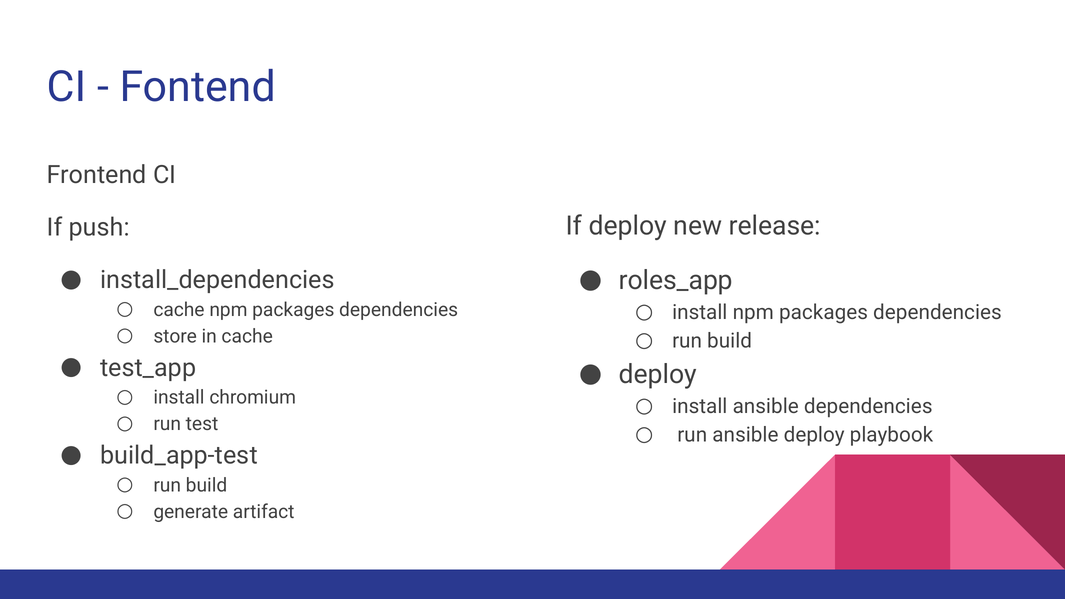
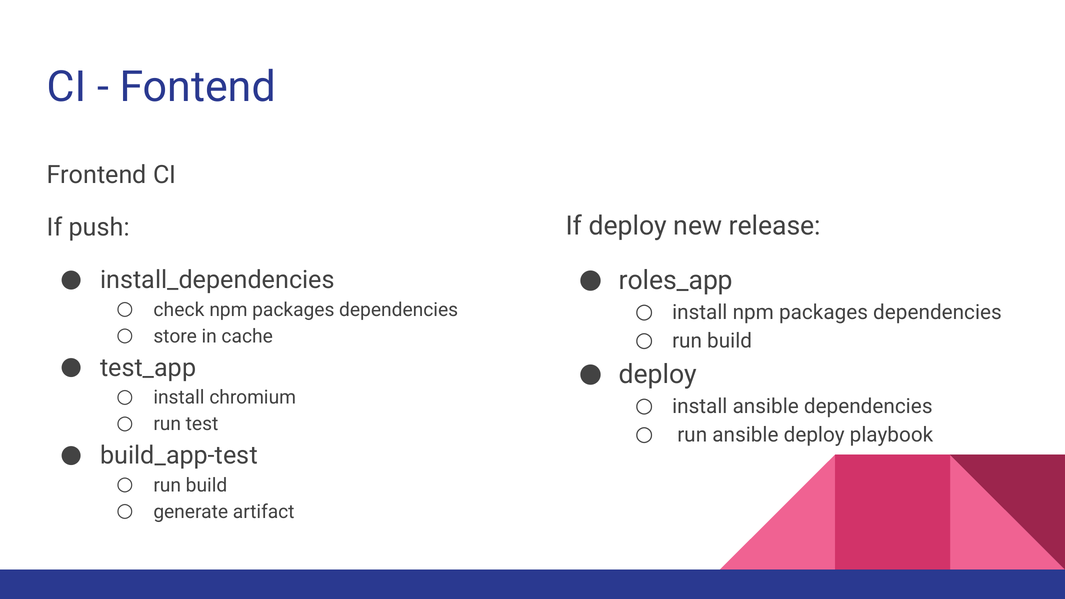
cache at (179, 310): cache -> check
